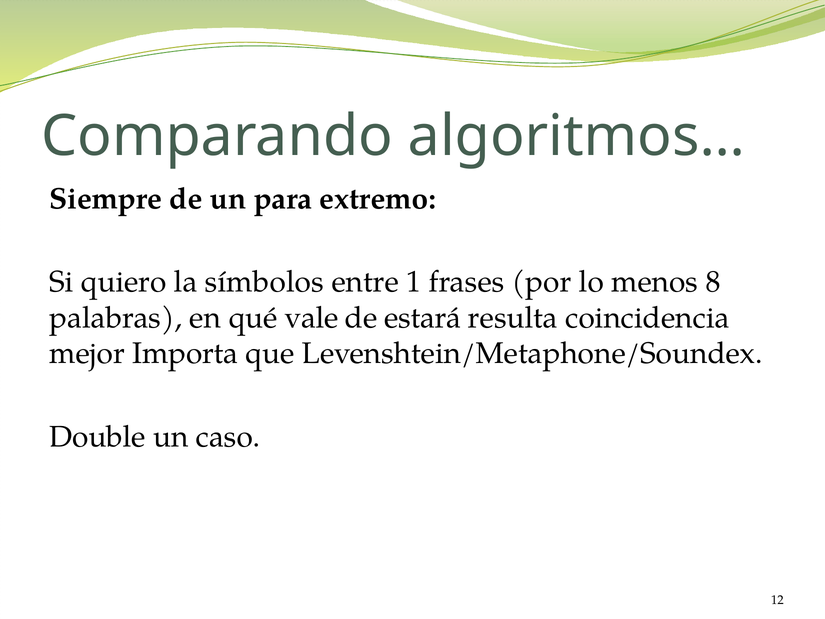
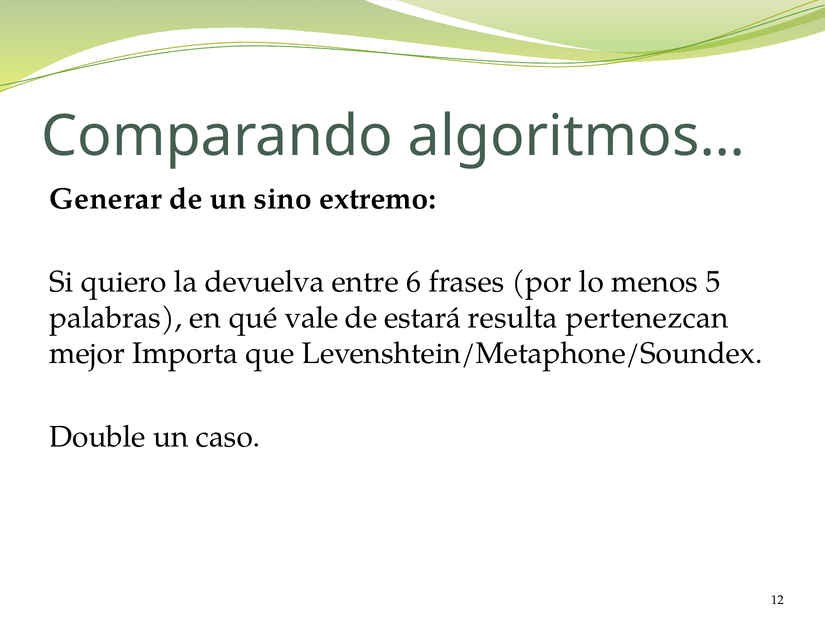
Siempre: Siempre -> Generar
para: para -> sino
símbolos: símbolos -> devuelva
1: 1 -> 6
8: 8 -> 5
coincidencia: coincidencia -> pertenezcan
